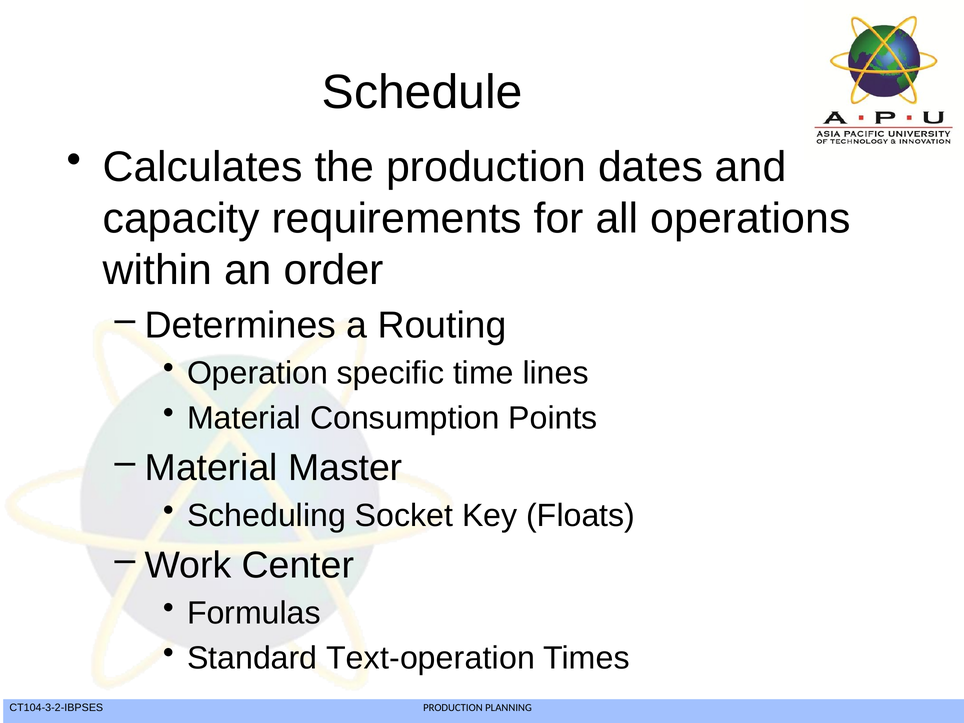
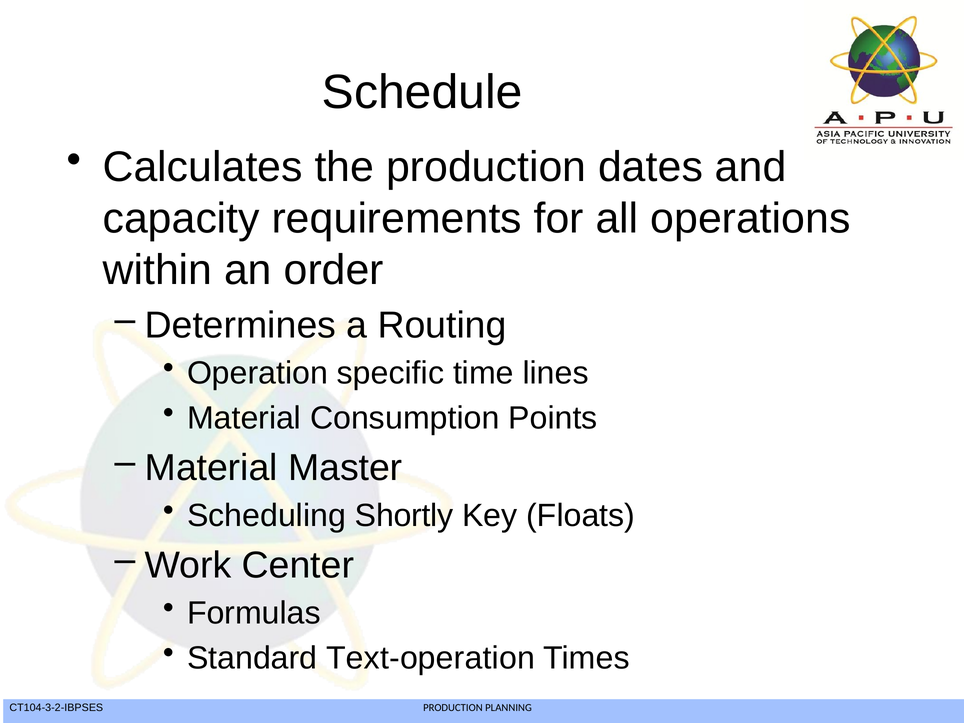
Socket: Socket -> Shortly
